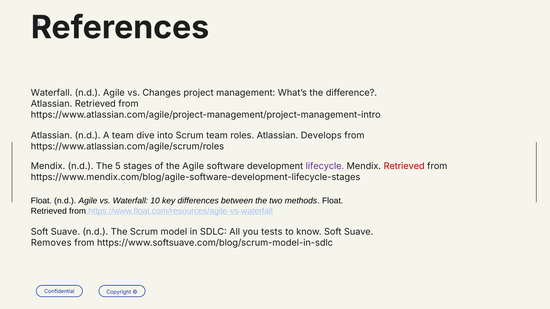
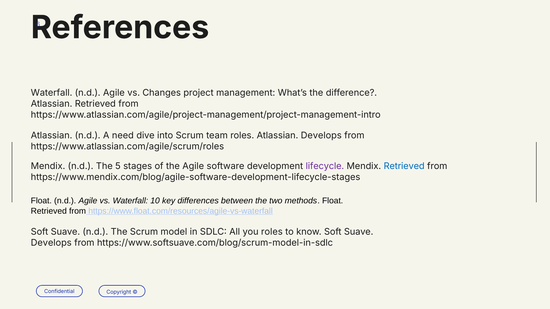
A team: team -> need
Retrieved at (404, 166) colour: red -> blue
you tests: tests -> roles
Removes at (51, 243): Removes -> Develops
